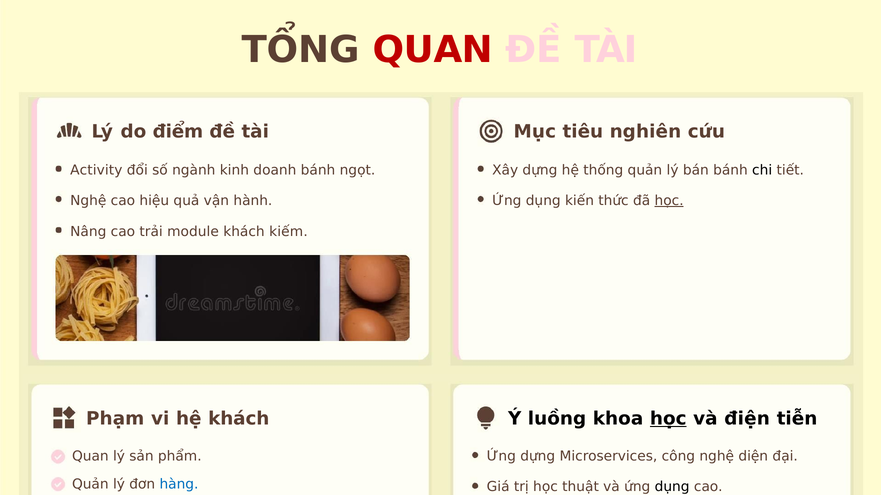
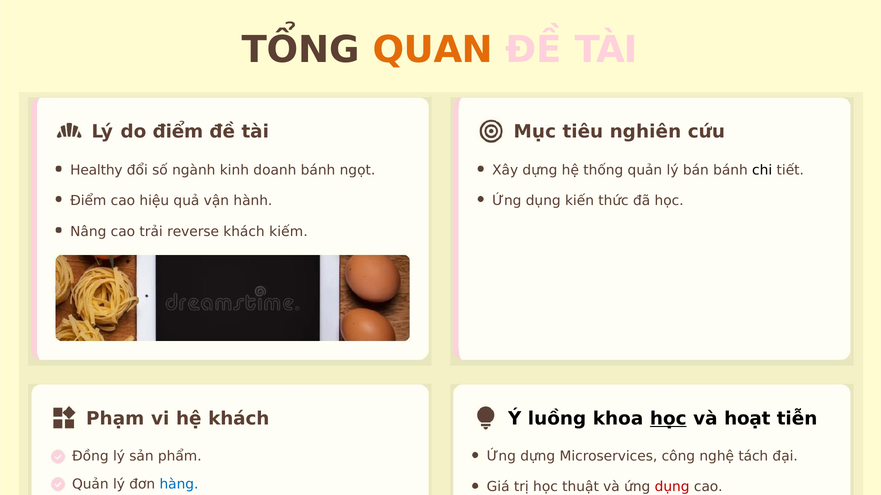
QUAN at (433, 50) colour: red -> orange
Activity: Activity -> Healthy
Nghệ at (88, 201): Nghệ -> Điểm
học at (669, 201) underline: present -> none
module: module -> reverse
điện: điện -> hoạt
Quan at (90, 457): Quan -> Đồng
diện: diện -> tách
dụng at (672, 487) colour: black -> red
